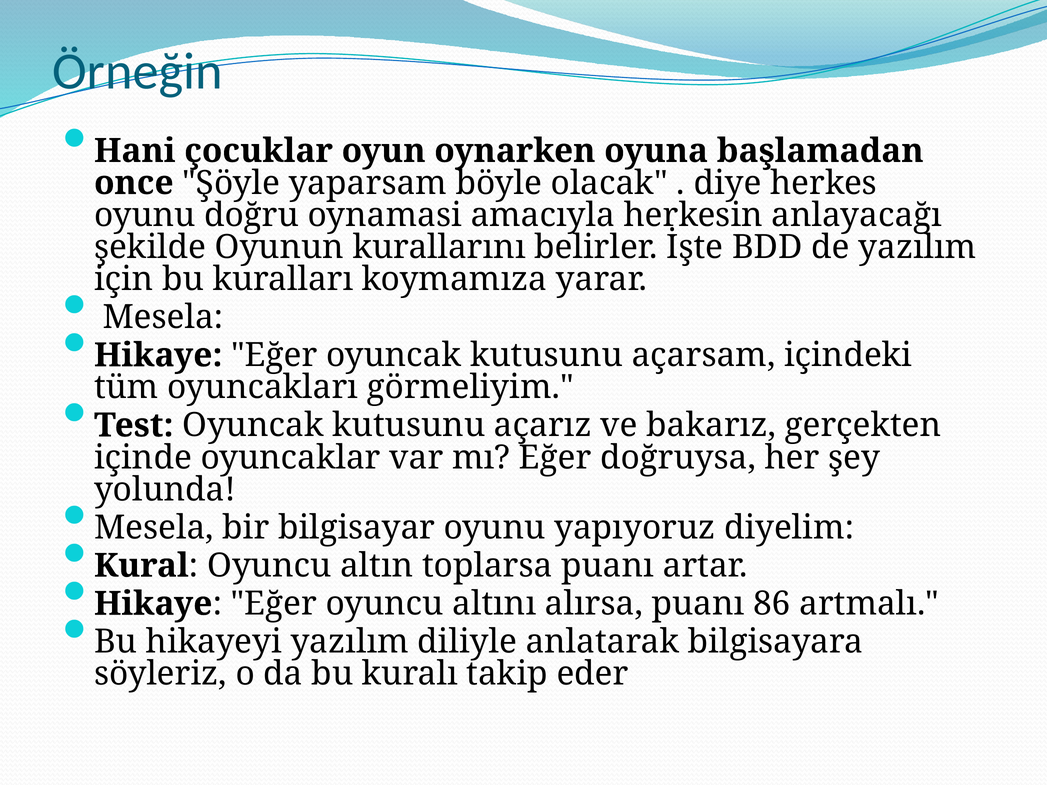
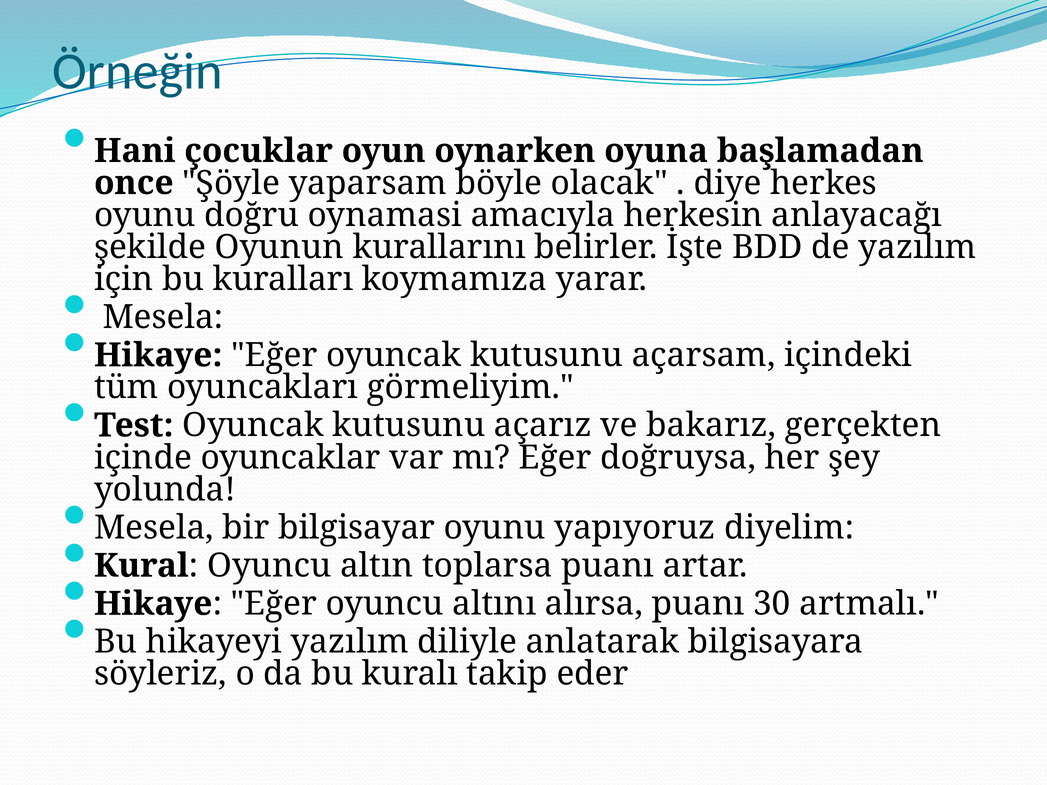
86: 86 -> 30
